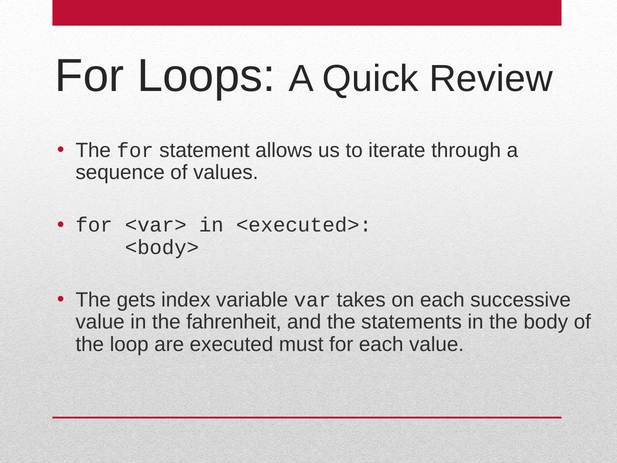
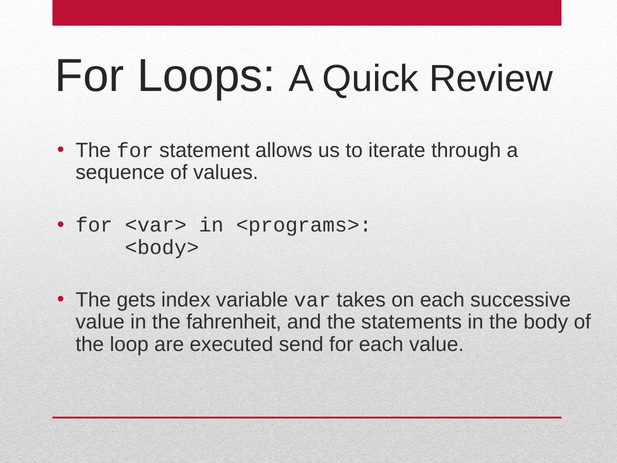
<executed>: <executed> -> <programs>
must: must -> send
